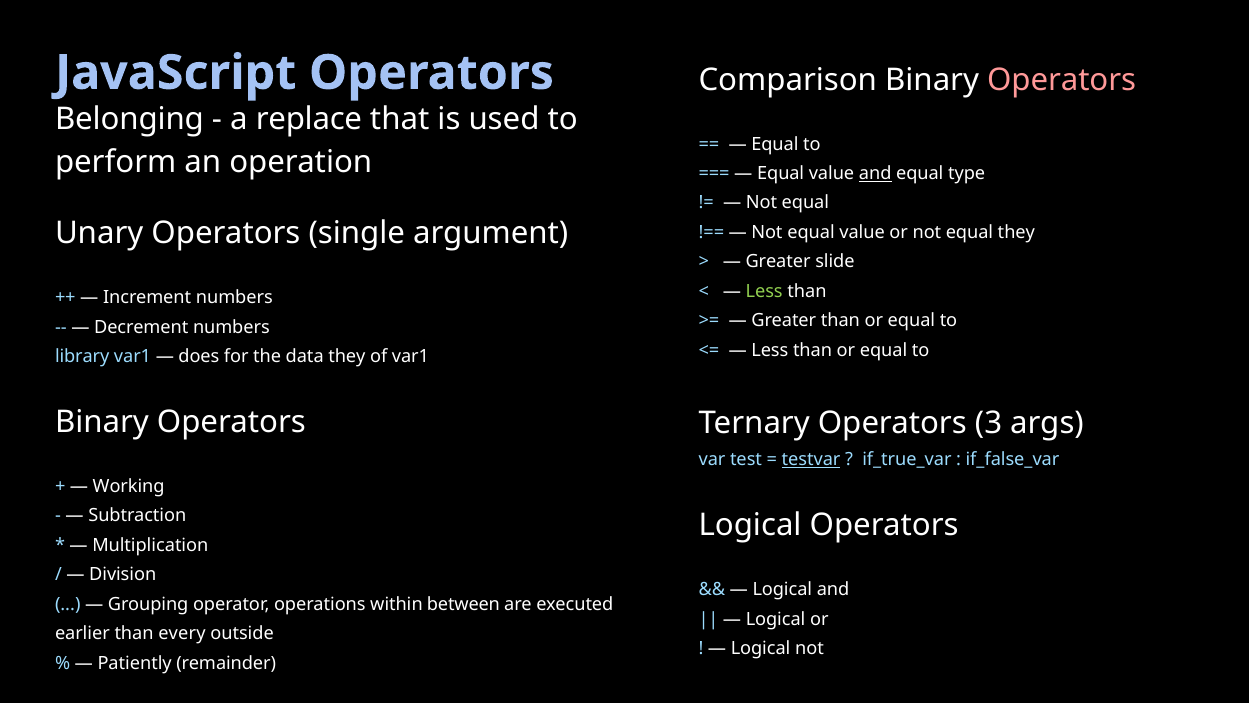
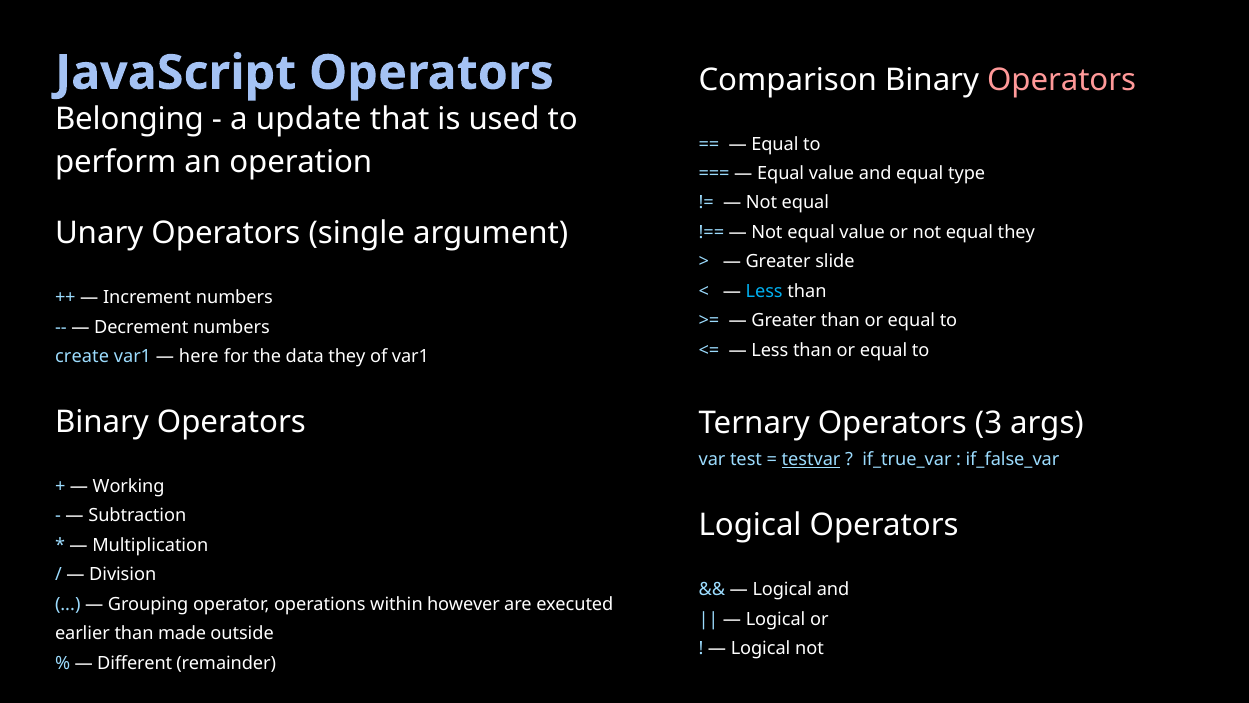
replace: replace -> update
and at (875, 173) underline: present -> none
Less at (764, 291) colour: light green -> light blue
library: library -> create
does: does -> here
between: between -> however
every: every -> made
Patiently: Patiently -> Different
